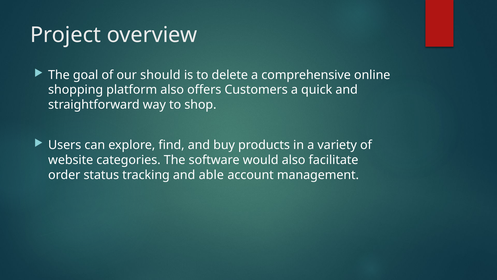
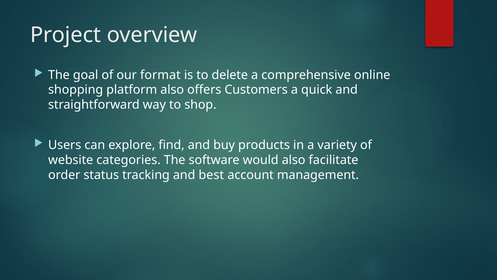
should: should -> format
able: able -> best
